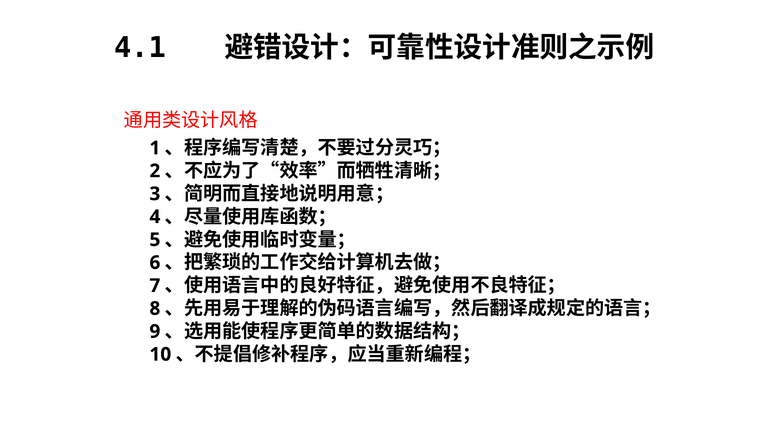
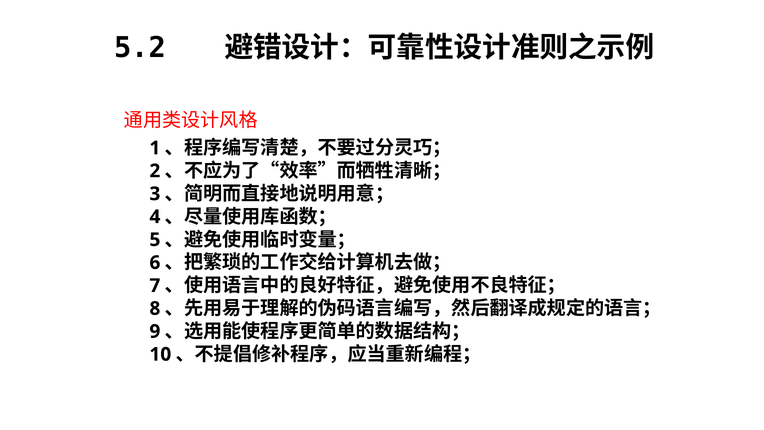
4.1: 4.1 -> 5.2
